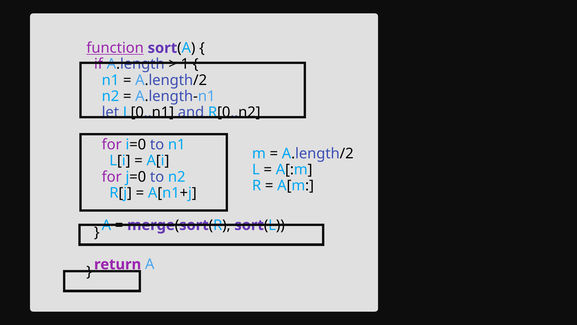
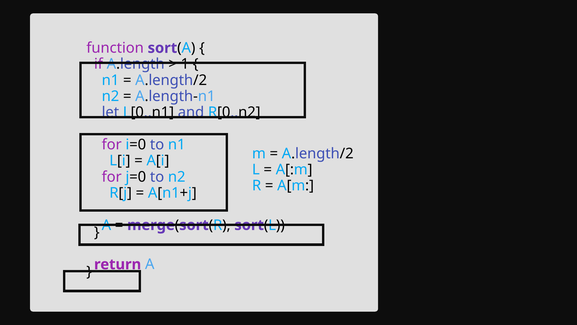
function underline: present -> none
